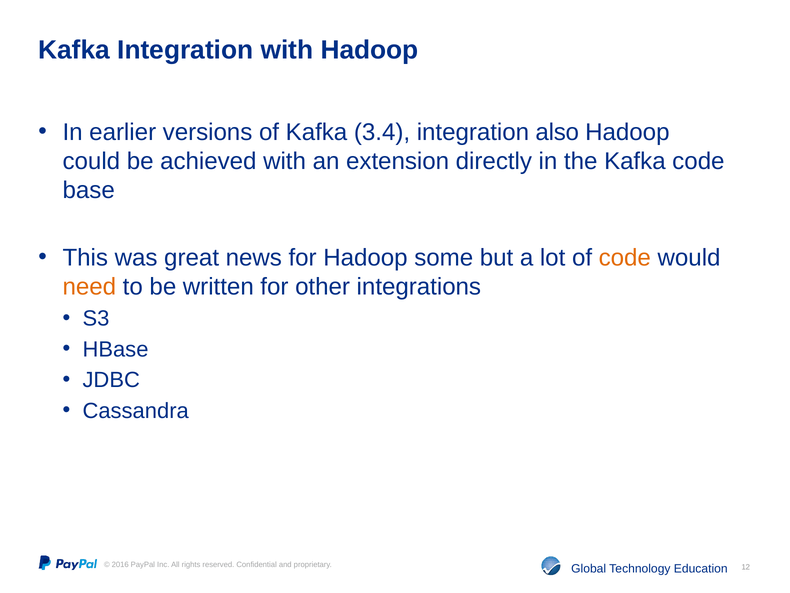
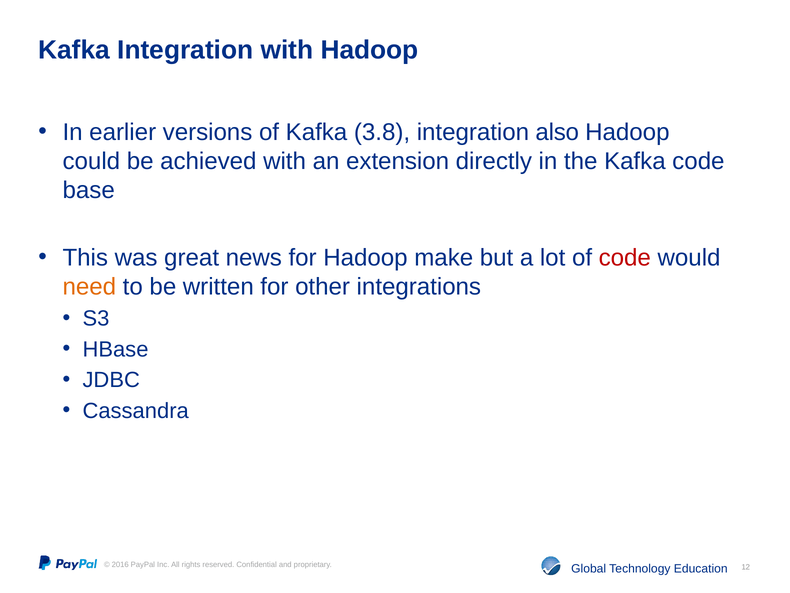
3.4: 3.4 -> 3.8
some: some -> make
code at (625, 257) colour: orange -> red
